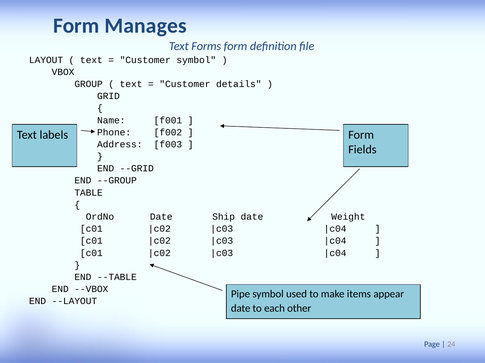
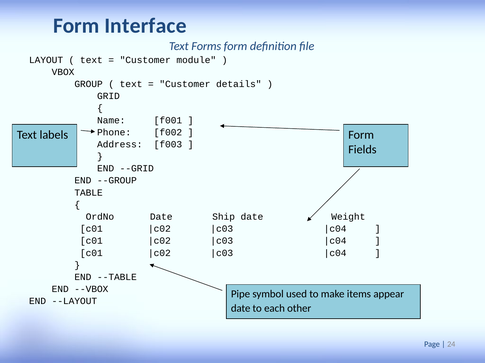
Manages: Manages -> Interface
Customer symbol: symbol -> module
